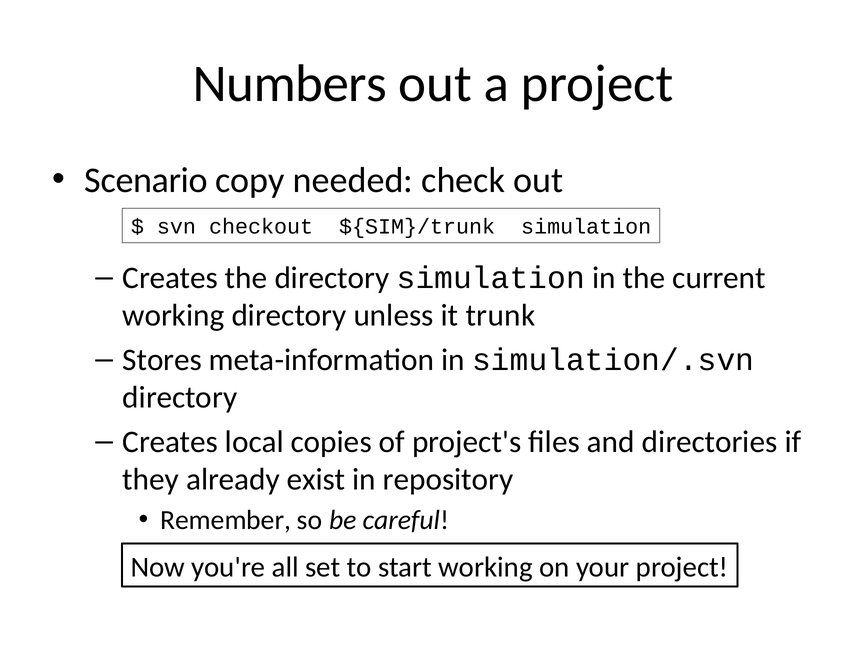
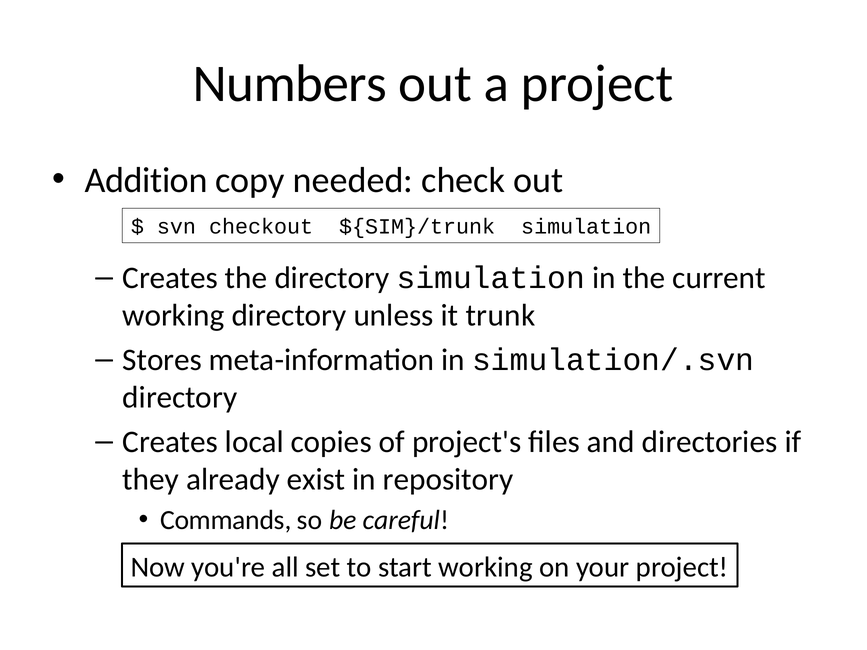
Scenario: Scenario -> Addition
Remember: Remember -> Commands
